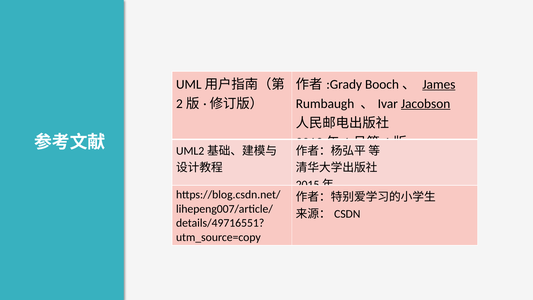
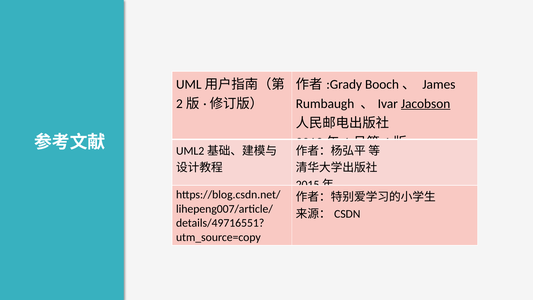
James underline: present -> none
